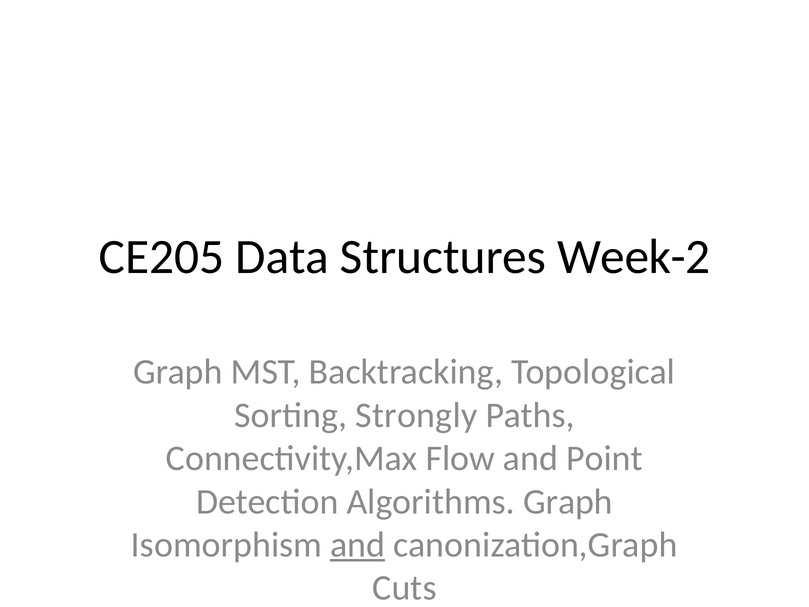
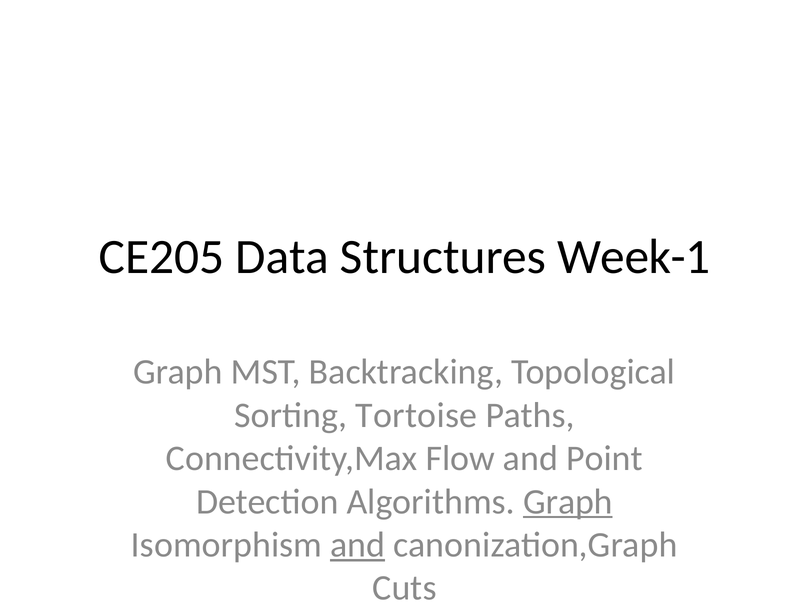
Week-2: Week-2 -> Week-1
Strongly: Strongly -> Tortoise
Graph at (568, 501) underline: none -> present
